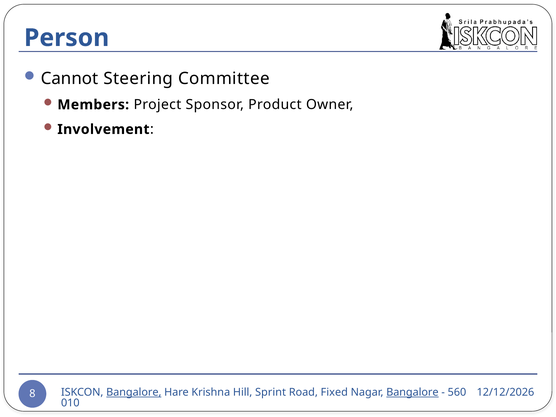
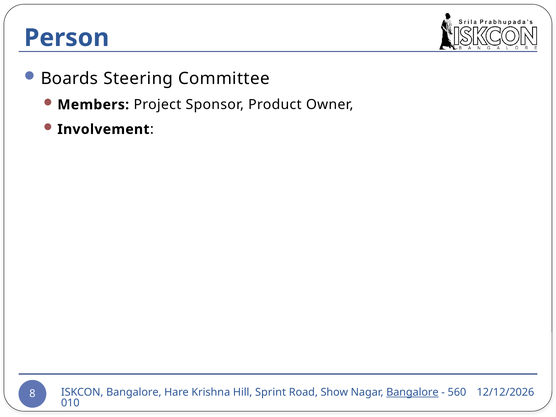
Cannot: Cannot -> Boards
Bangalore at (134, 392) underline: present -> none
Fixed: Fixed -> Show
